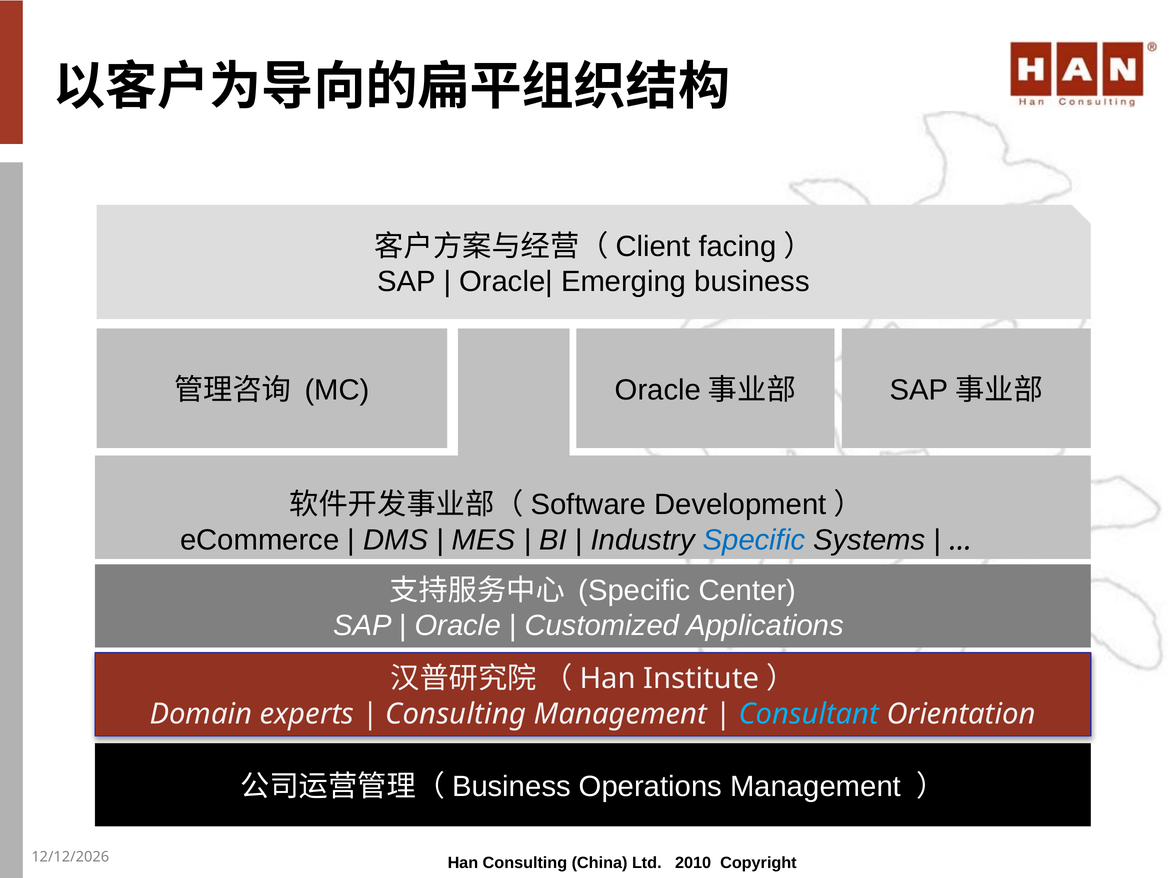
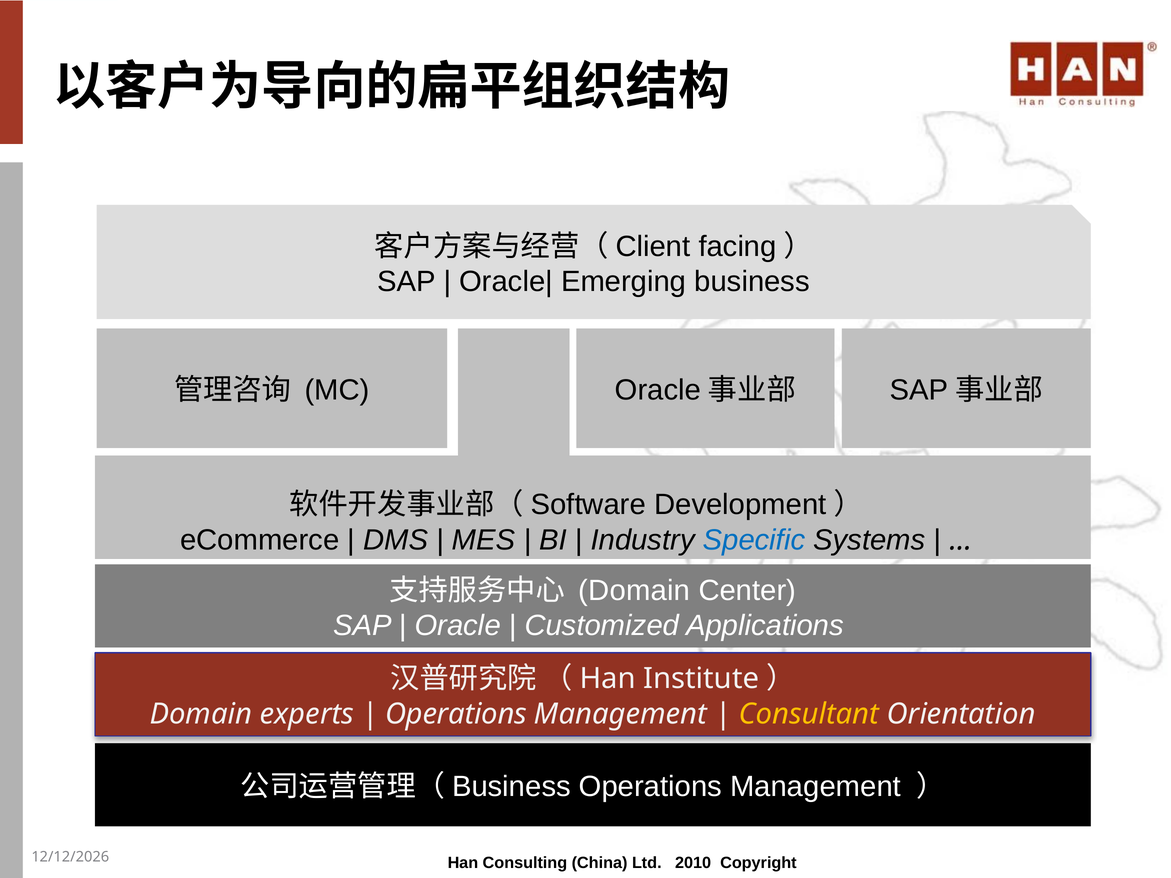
Specific at (634, 591): Specific -> Domain
Consulting at (456, 714): Consulting -> Operations
Consultant colour: light blue -> yellow
